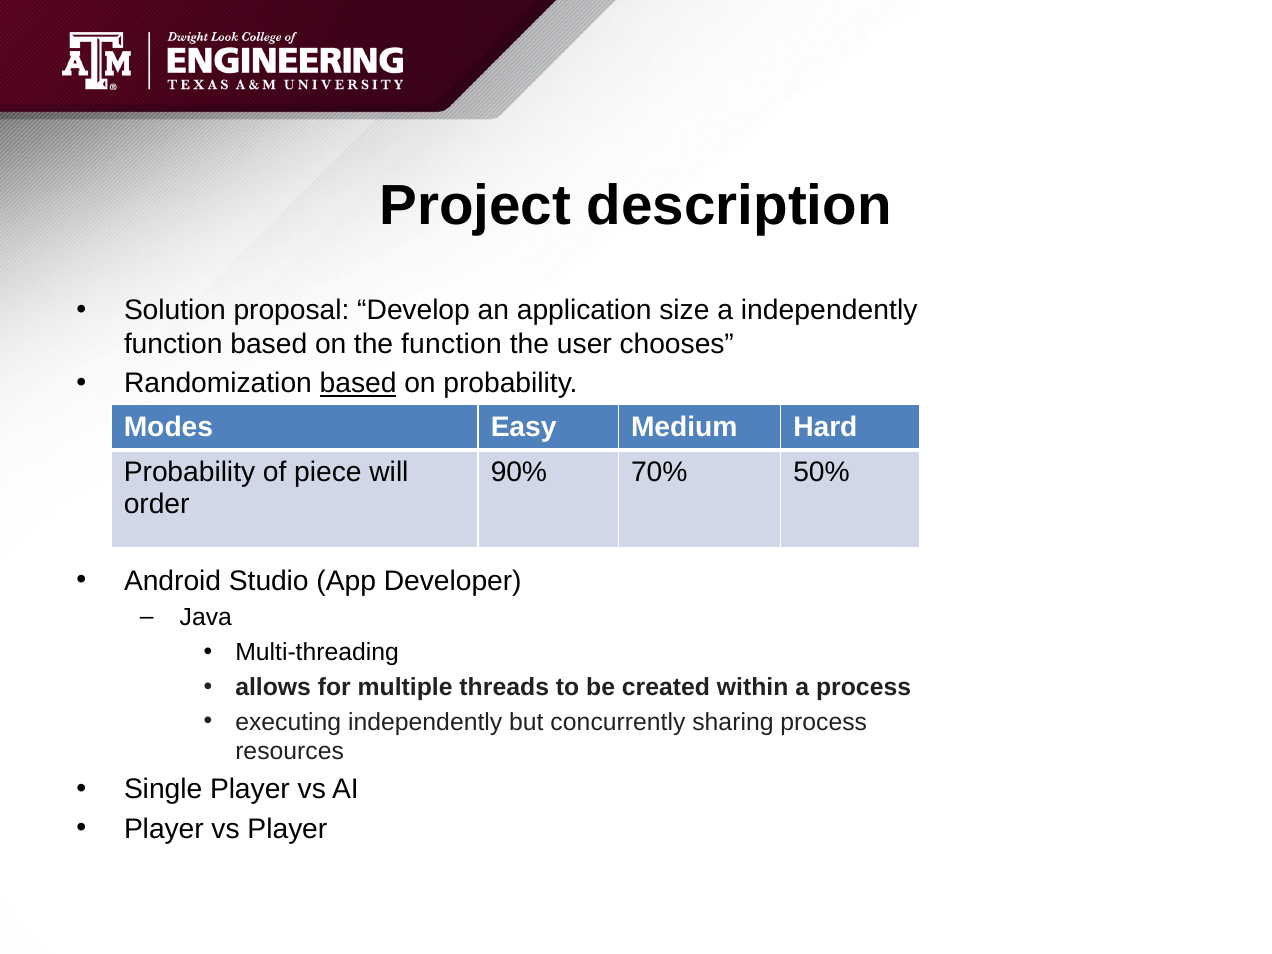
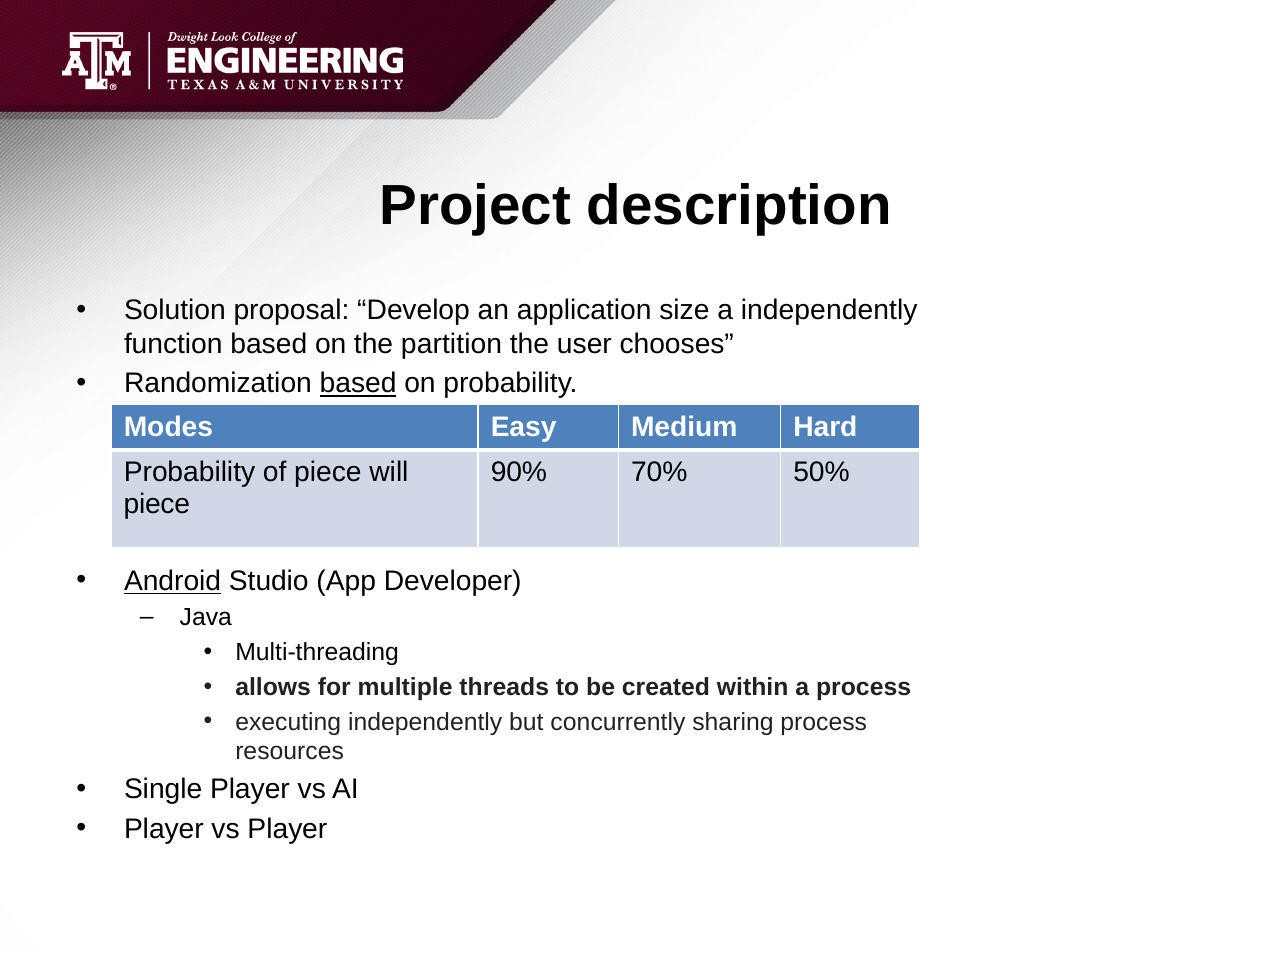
the function: function -> partition
order at (157, 504): order -> piece
Android underline: none -> present
